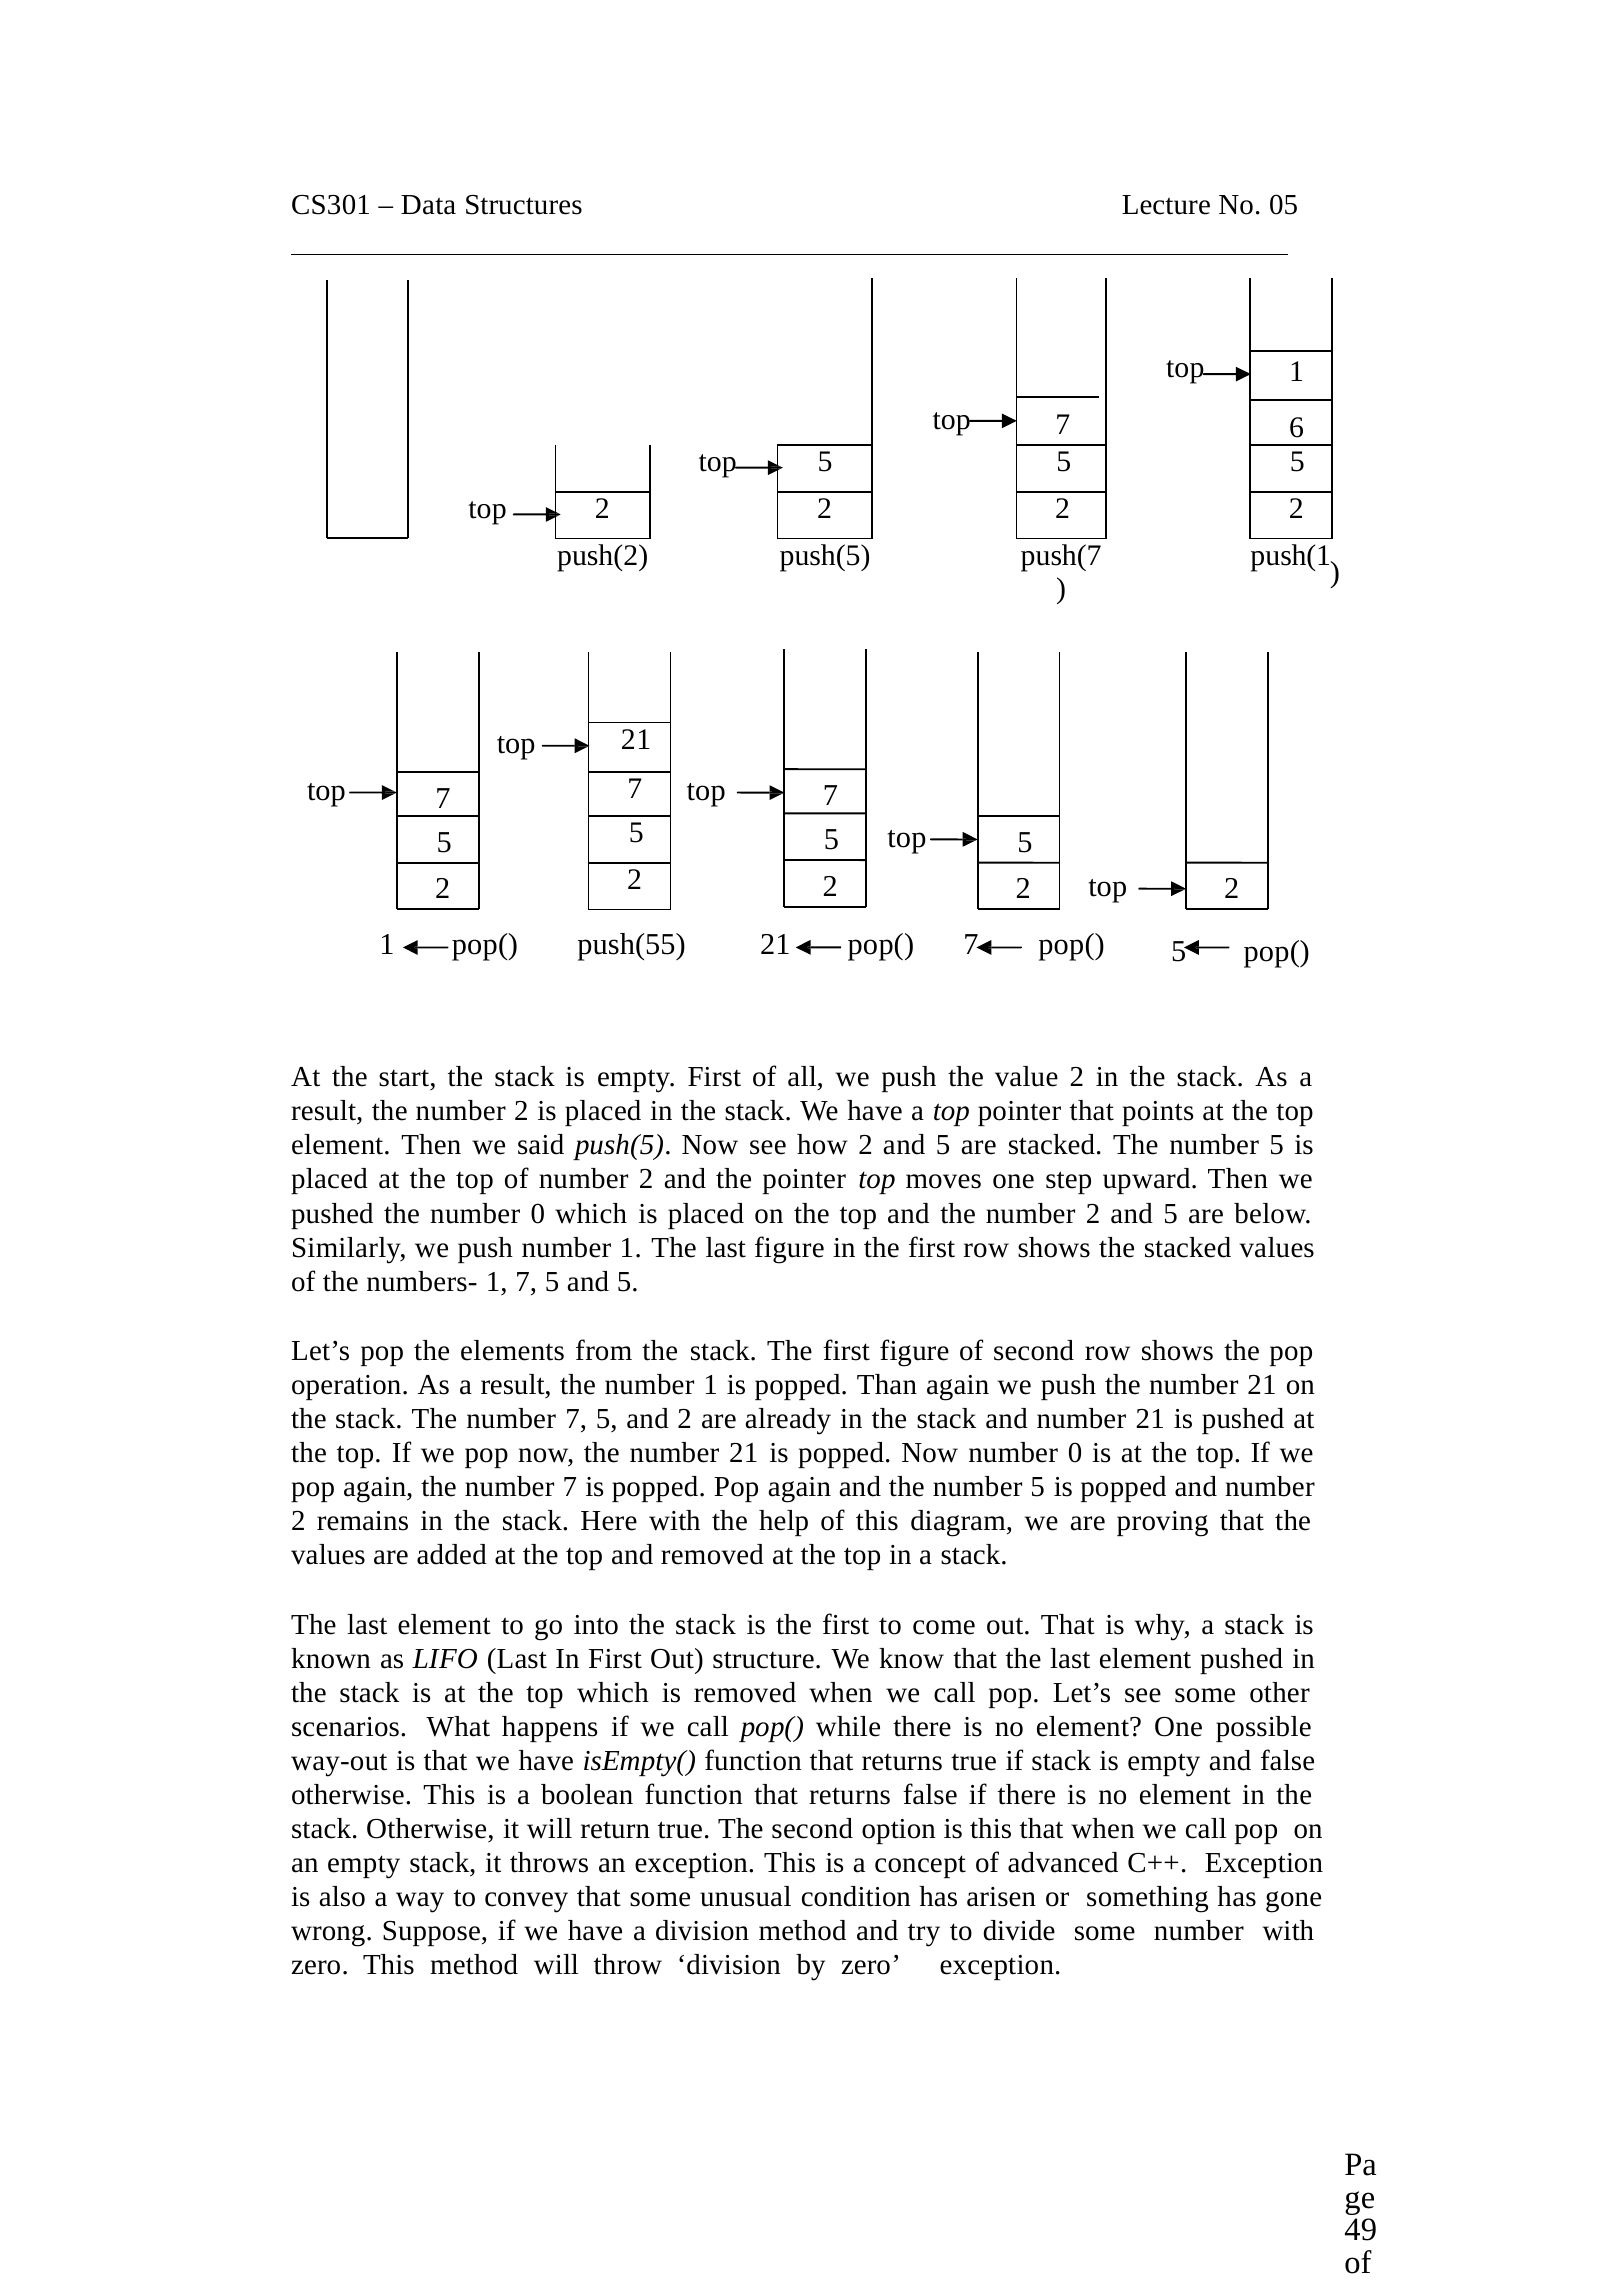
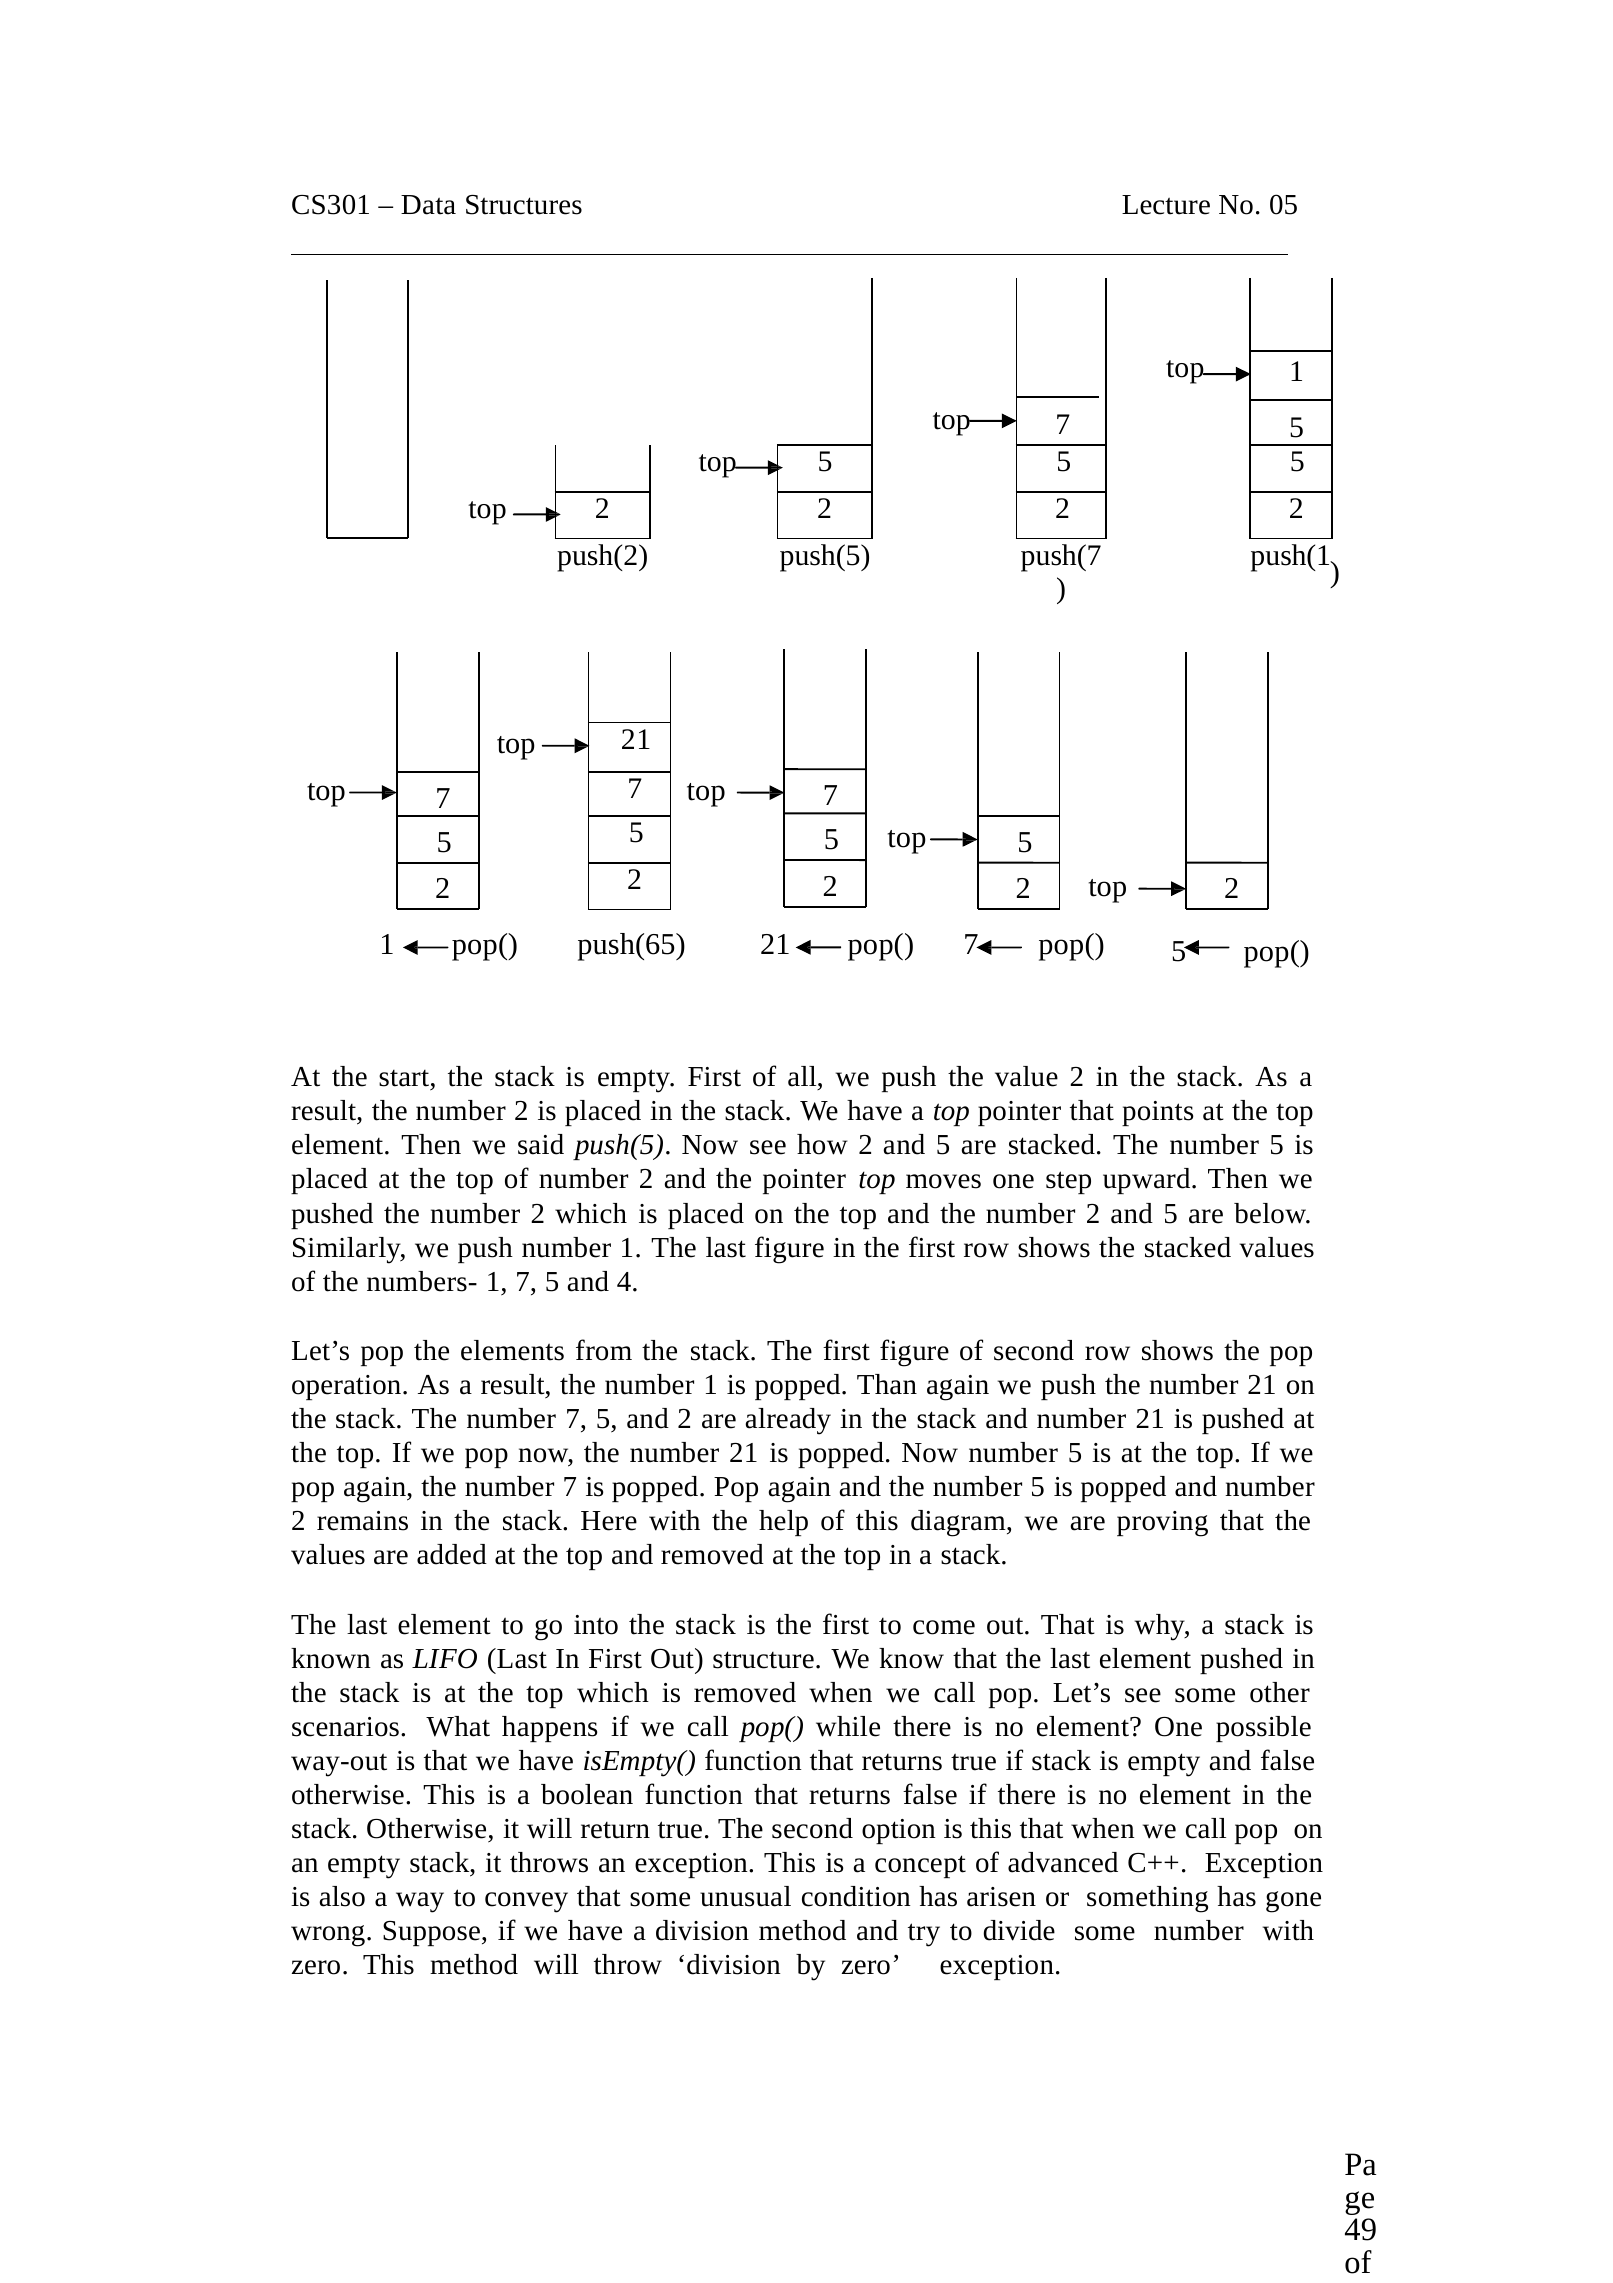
top 7 6: 6 -> 5
push(55: push(55 -> push(65
pushed the number 0: 0 -> 2
5 and 5: 5 -> 4
Now number 0: 0 -> 5
